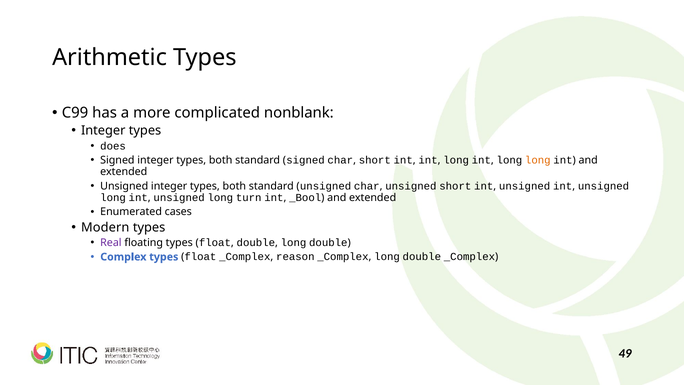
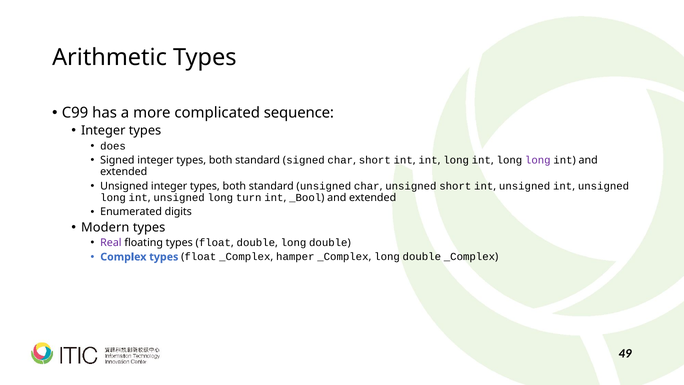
nonblank: nonblank -> sequence
long at (538, 160) colour: orange -> purple
cases: cases -> digits
reason: reason -> hamper
